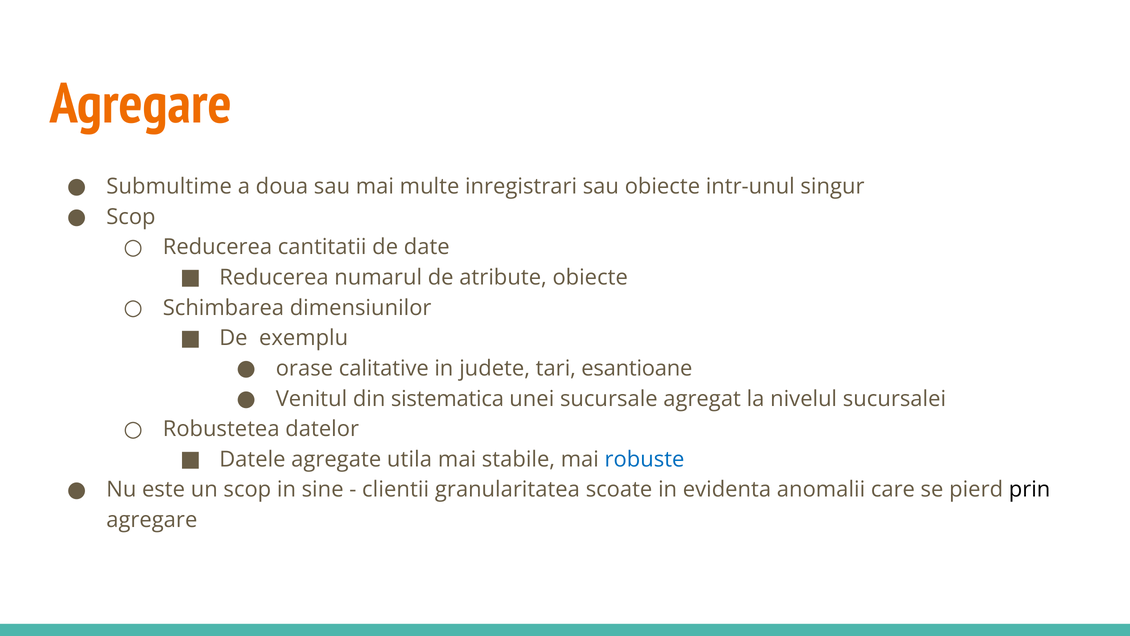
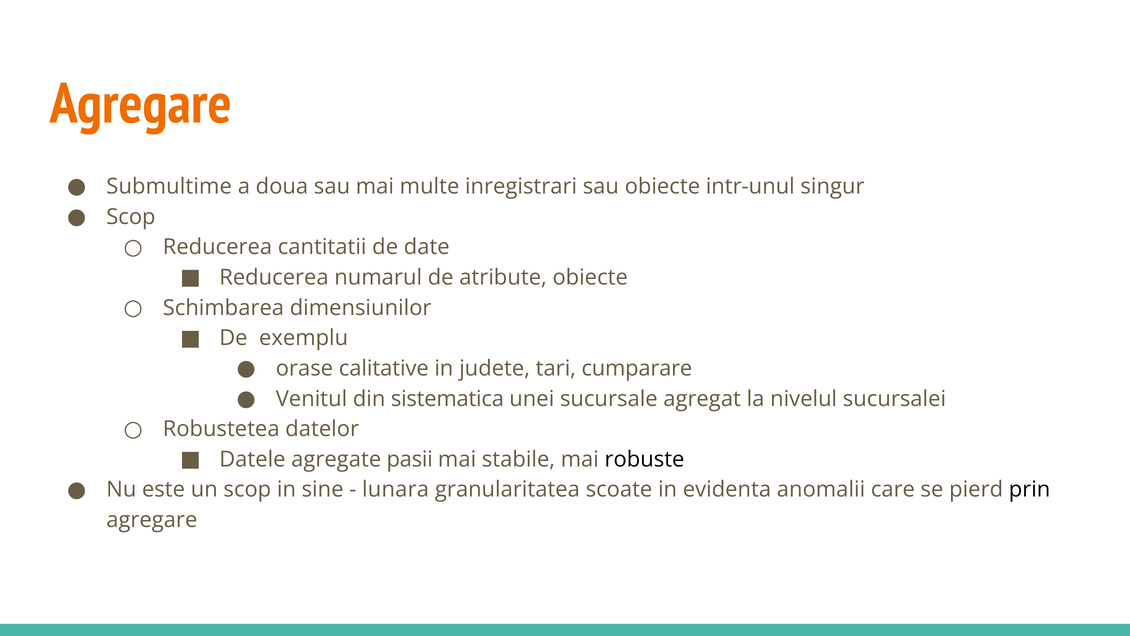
esantioane: esantioane -> cumparare
utila: utila -> pasii
robuste colour: blue -> black
clientii: clientii -> lunara
